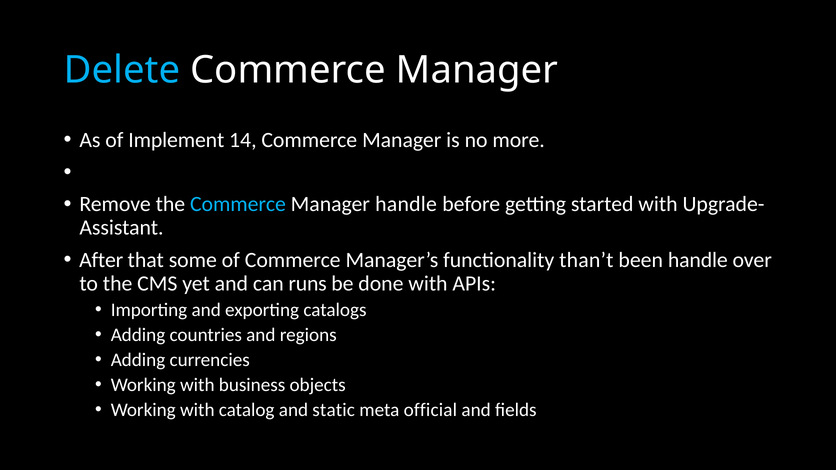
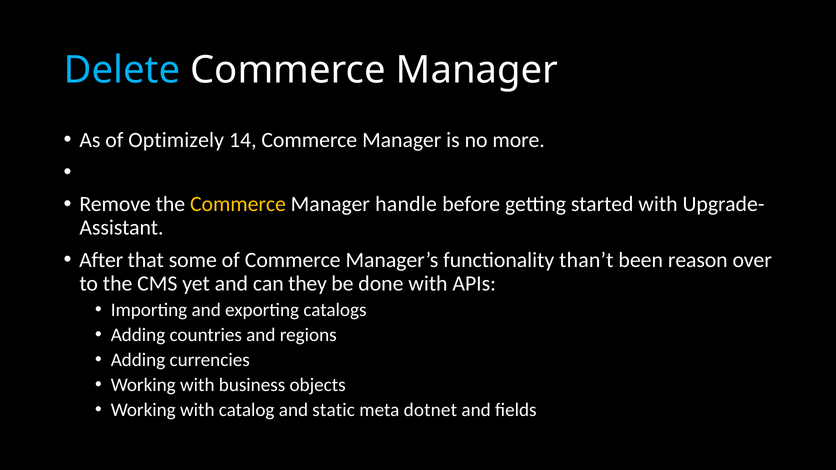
Implement: Implement -> Optimizely
Commerce at (238, 204) colour: light blue -> yellow
been handle: handle -> reason
runs: runs -> they
official: official -> dotnet
